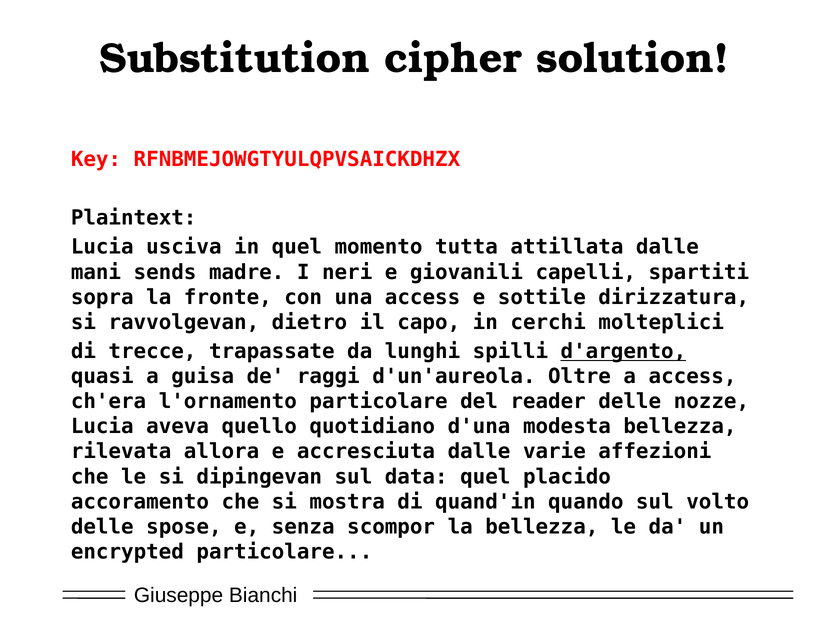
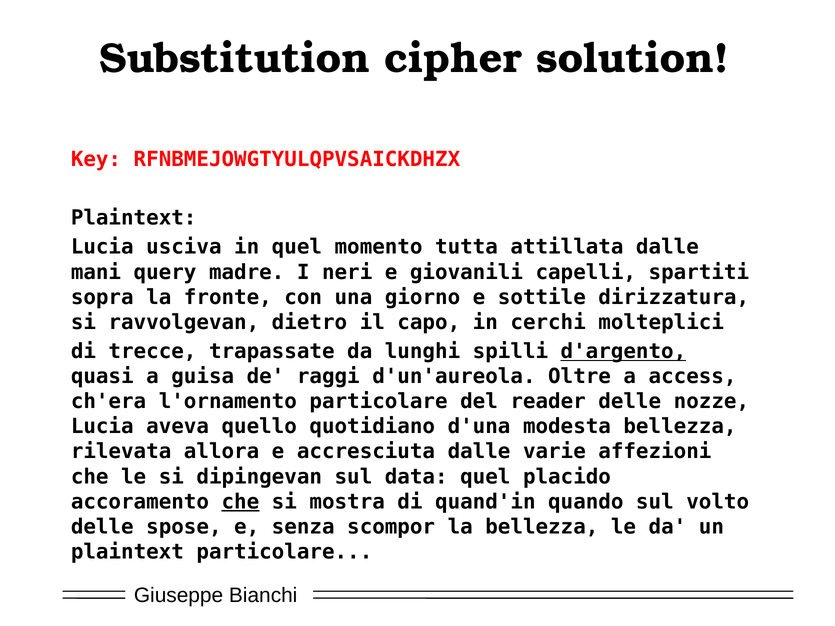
sends: sends -> query
una access: access -> giorno
che at (240, 502) underline: none -> present
encrypted at (127, 552): encrypted -> plaintext
